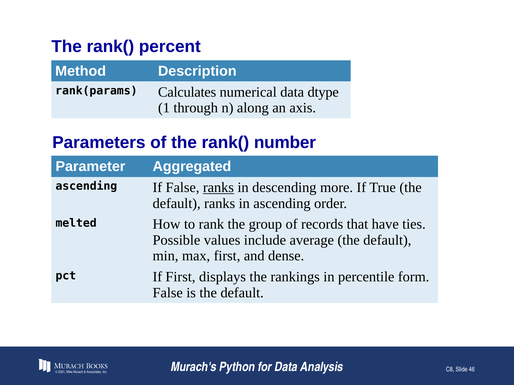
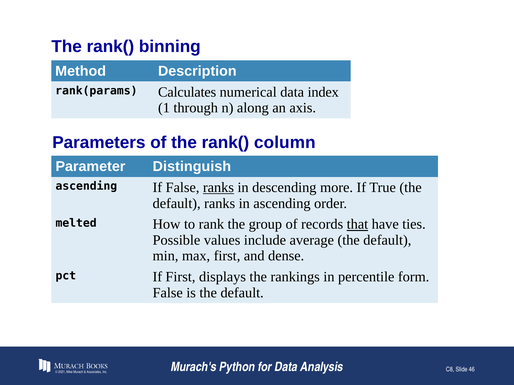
percent: percent -> binning
dtype: dtype -> index
number: number -> column
Aggregated: Aggregated -> Distinguish
that underline: none -> present
